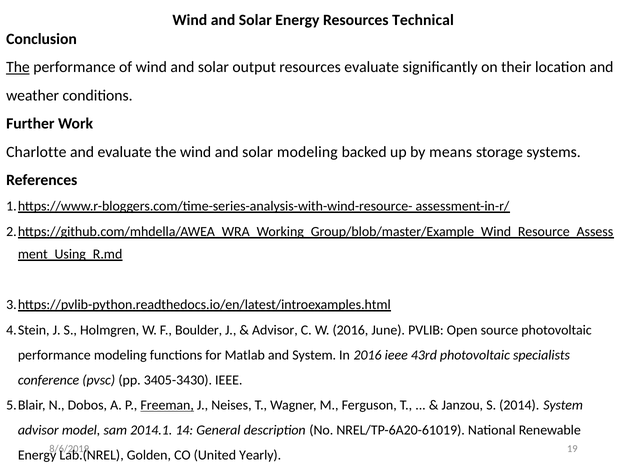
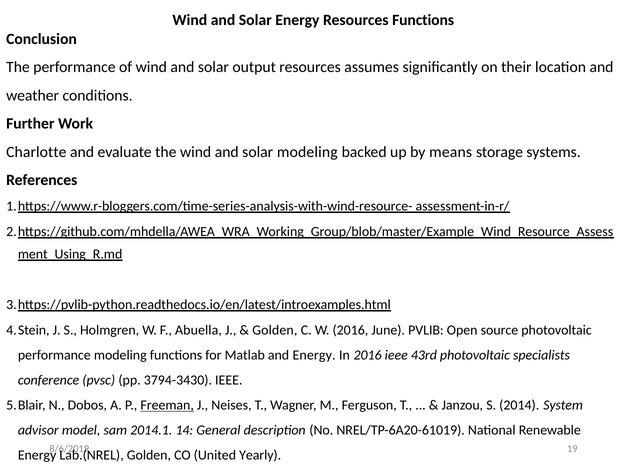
Resources Technical: Technical -> Functions
The at (18, 67) underline: present -> none
resources evaluate: evaluate -> assumes
Boulder: Boulder -> Abuella
Advisor at (275, 330): Advisor -> Golden
and System: System -> Energy
3405-3430: 3405-3430 -> 3794-3430
